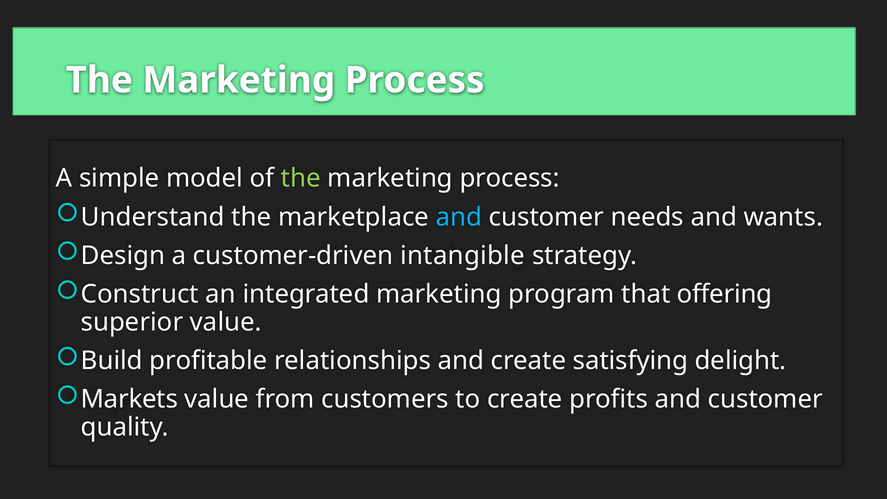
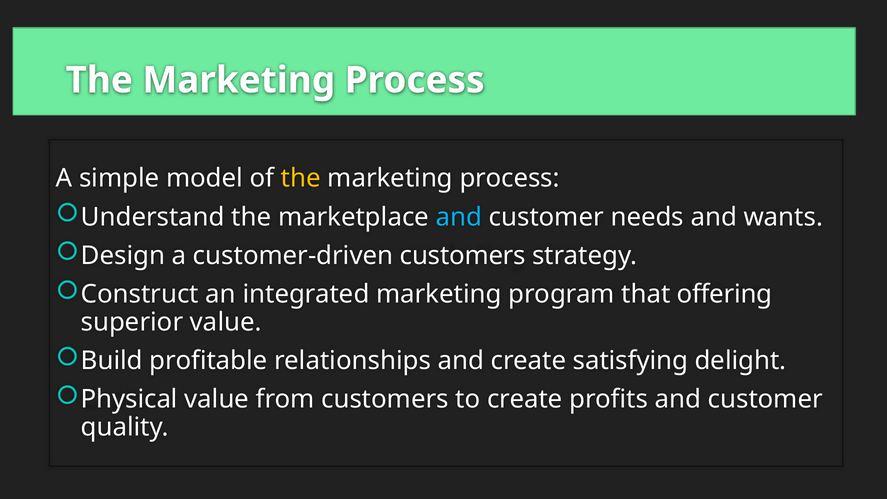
the at (301, 178) colour: light green -> yellow
customer-driven intangible: intangible -> customers
Markets: Markets -> Physical
